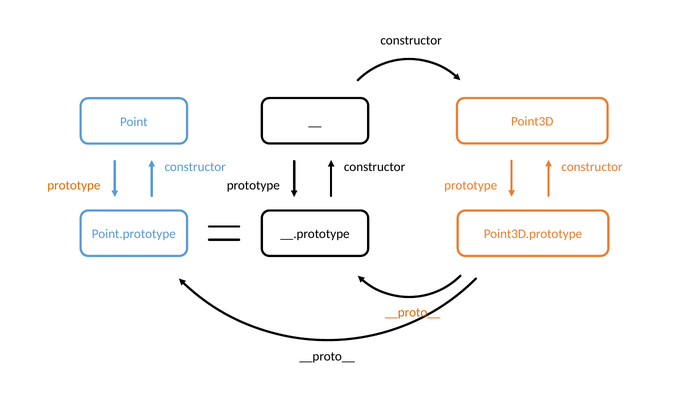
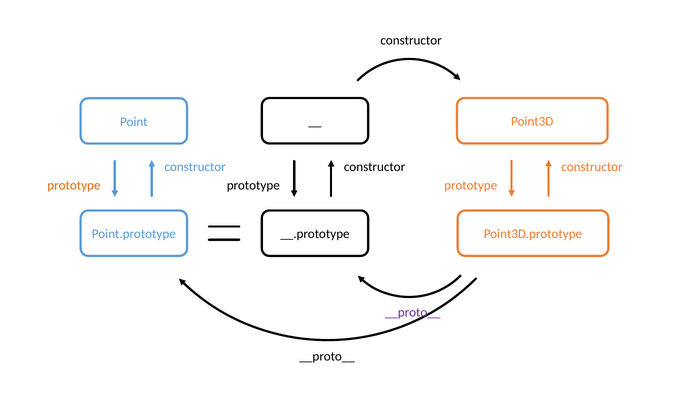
__proto__ at (413, 312) colour: orange -> purple
